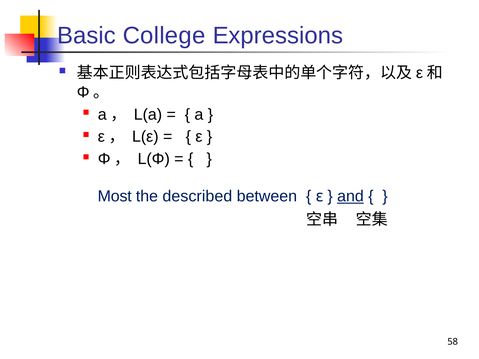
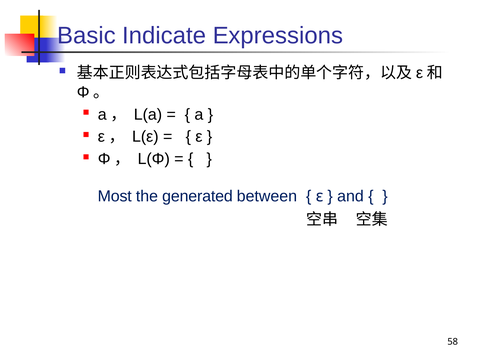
College: College -> Indicate
described: described -> generated
and underline: present -> none
